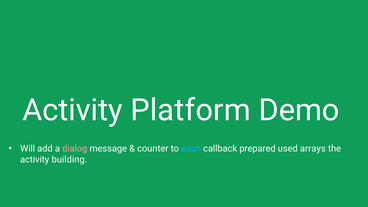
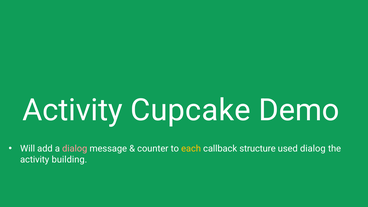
Platform: Platform -> Cupcake
each colour: light blue -> yellow
prepared: prepared -> structure
used arrays: arrays -> dialog
